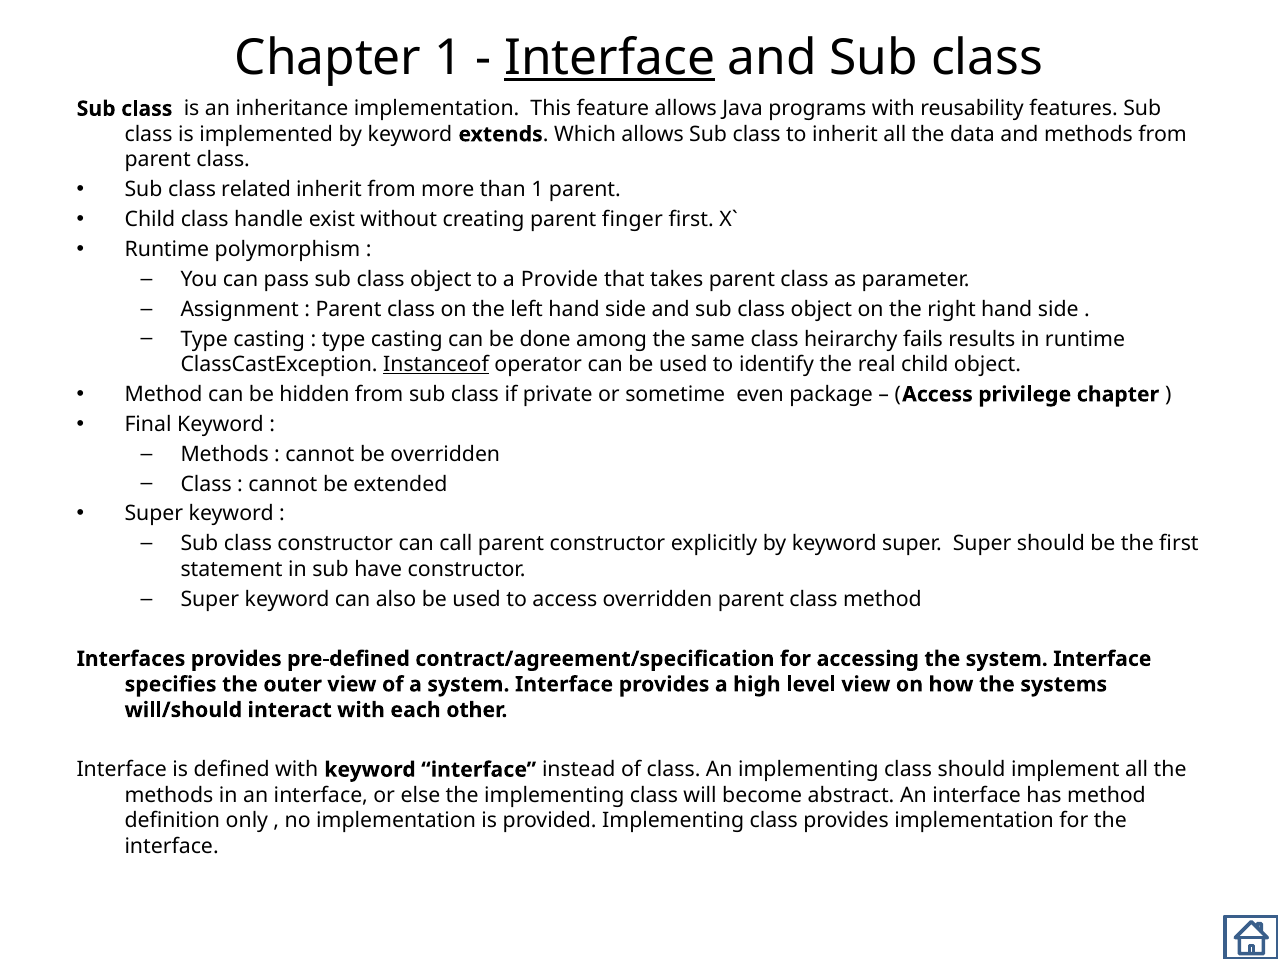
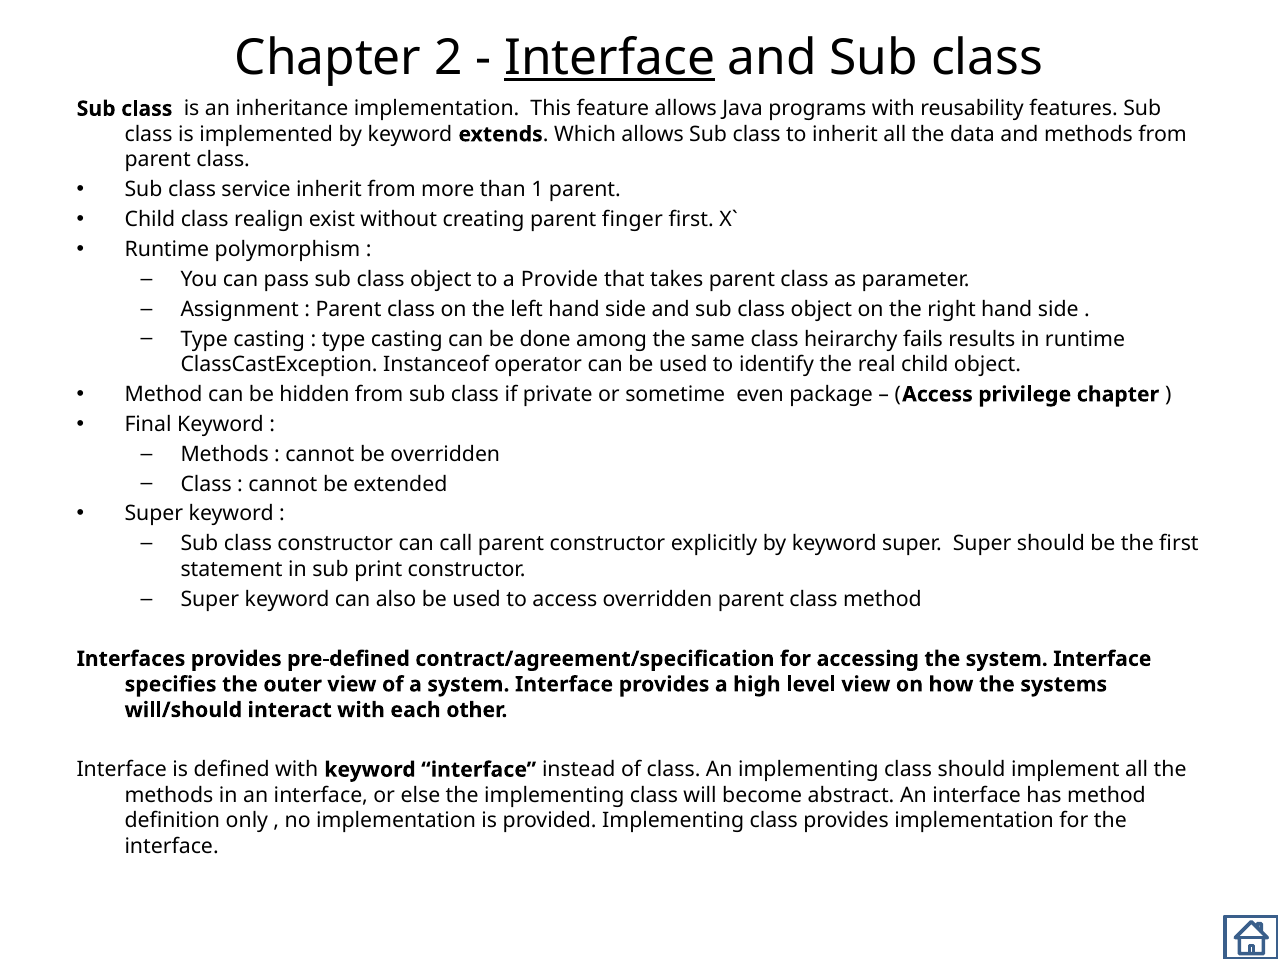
Chapter 1: 1 -> 2
related: related -> service
handle: handle -> realign
Instanceof underline: present -> none
have: have -> print
